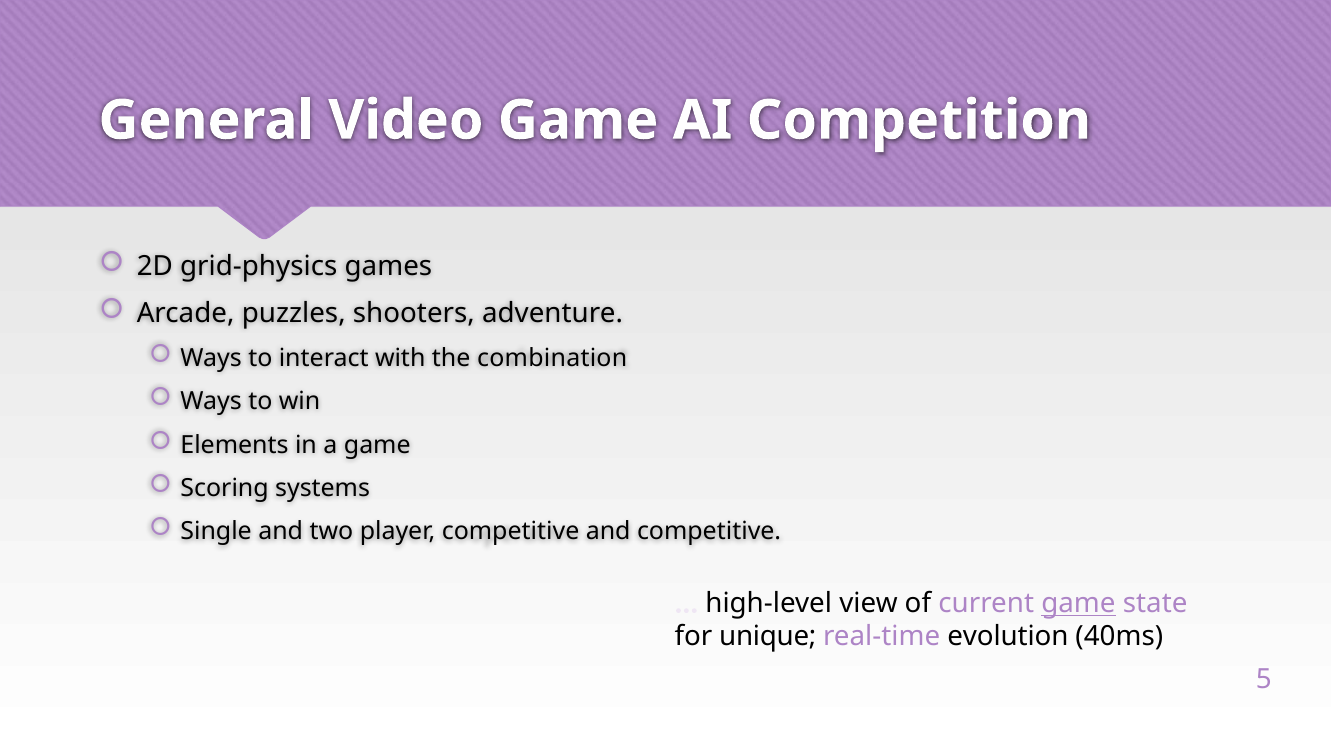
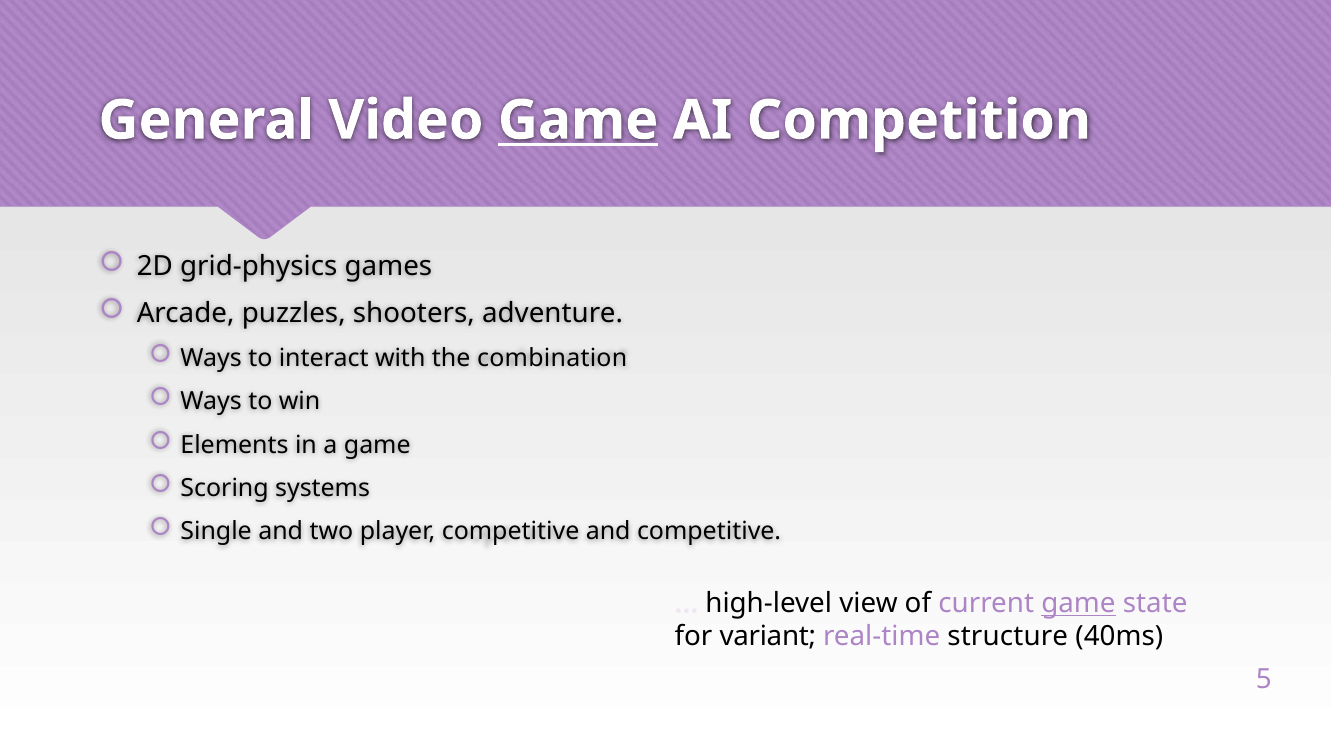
Game at (578, 120) underline: none -> present
unique: unique -> variant
evolution: evolution -> structure
